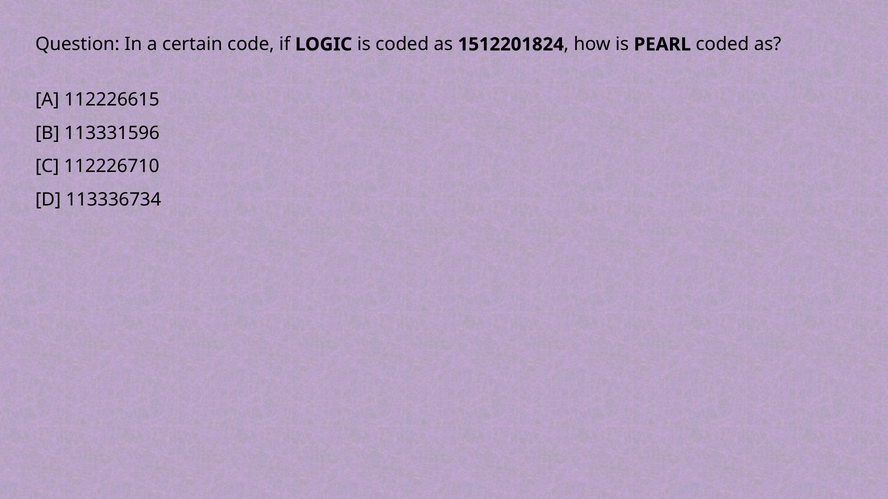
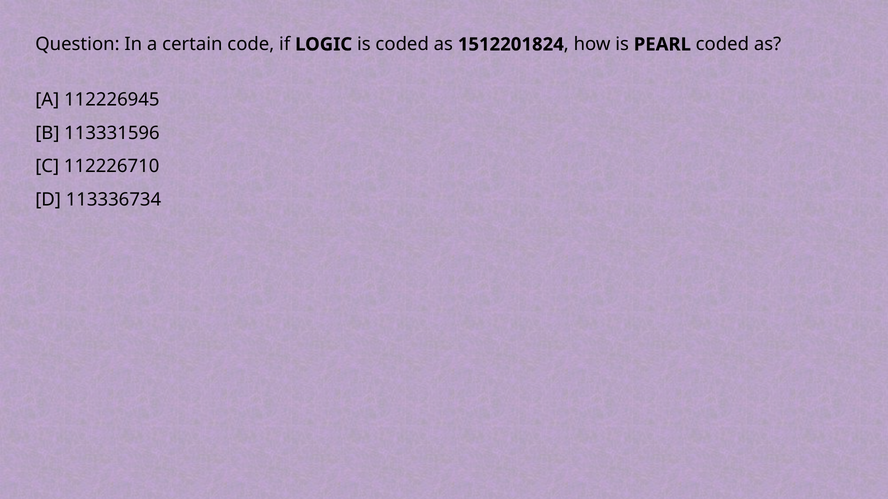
112226615: 112226615 -> 112226945
